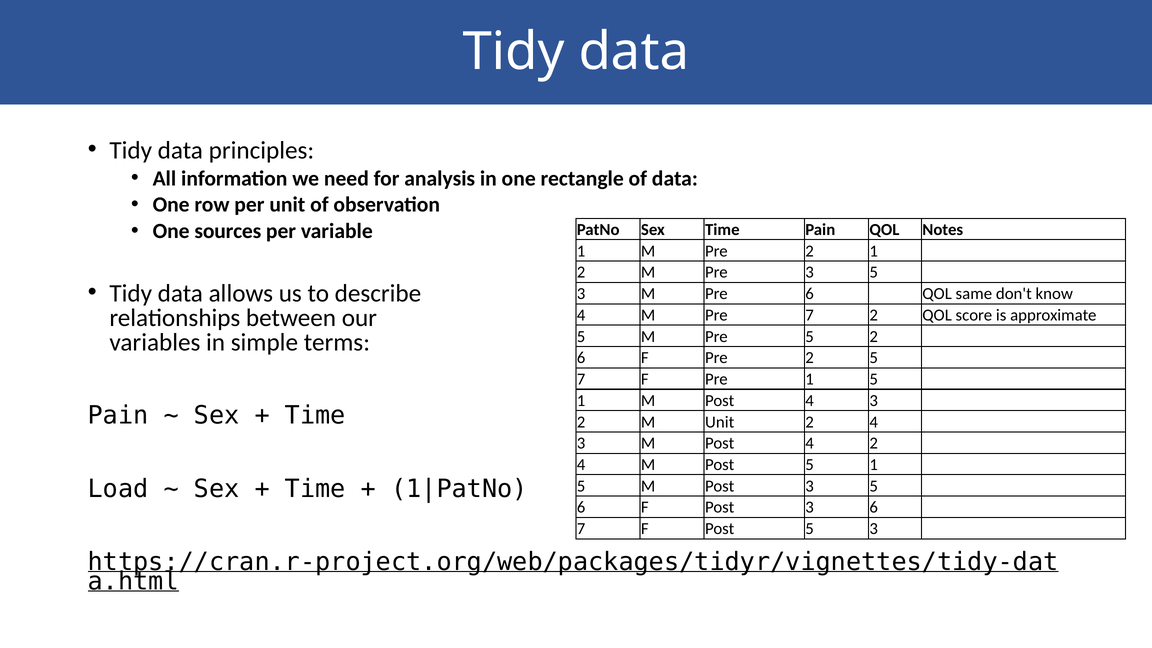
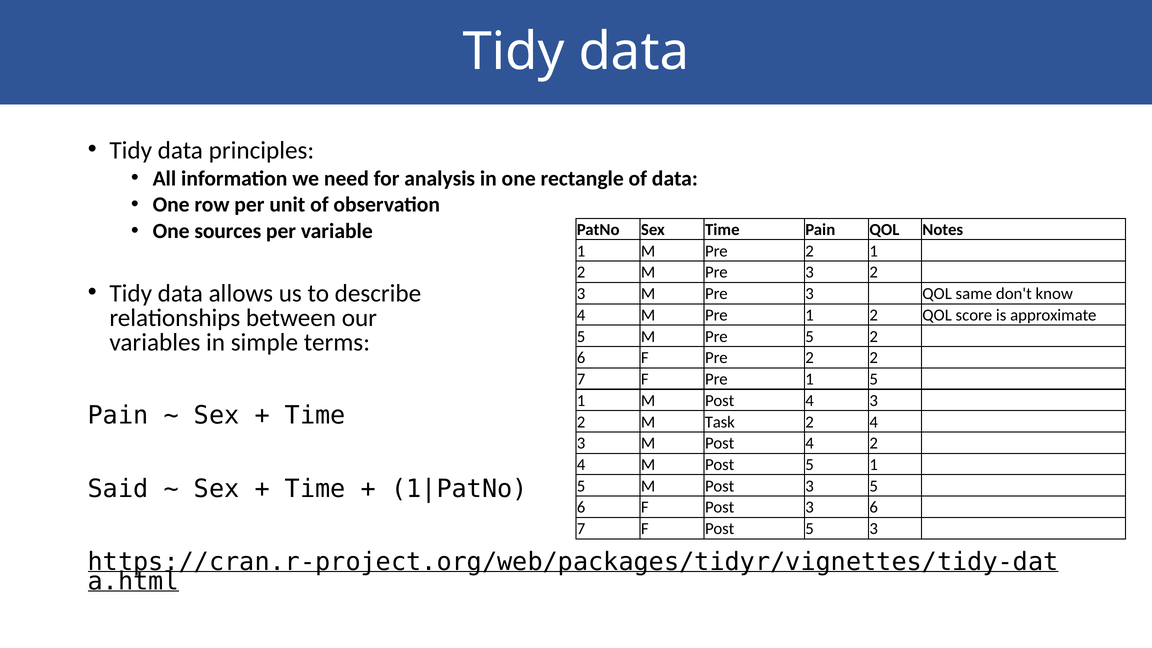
Pre 3 5: 5 -> 2
3 M Pre 6: 6 -> 3
M Pre 7: 7 -> 1
2 5: 5 -> 2
M Unit: Unit -> Task
Load: Load -> Said
